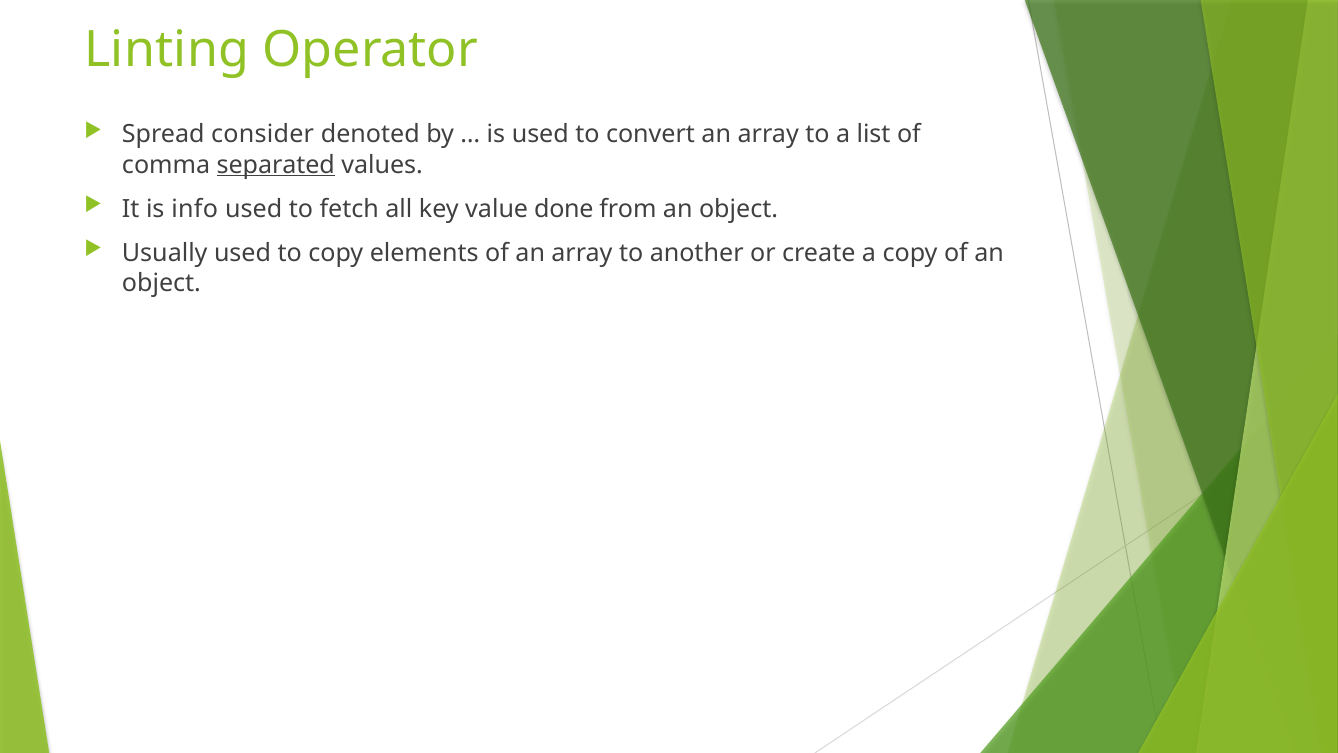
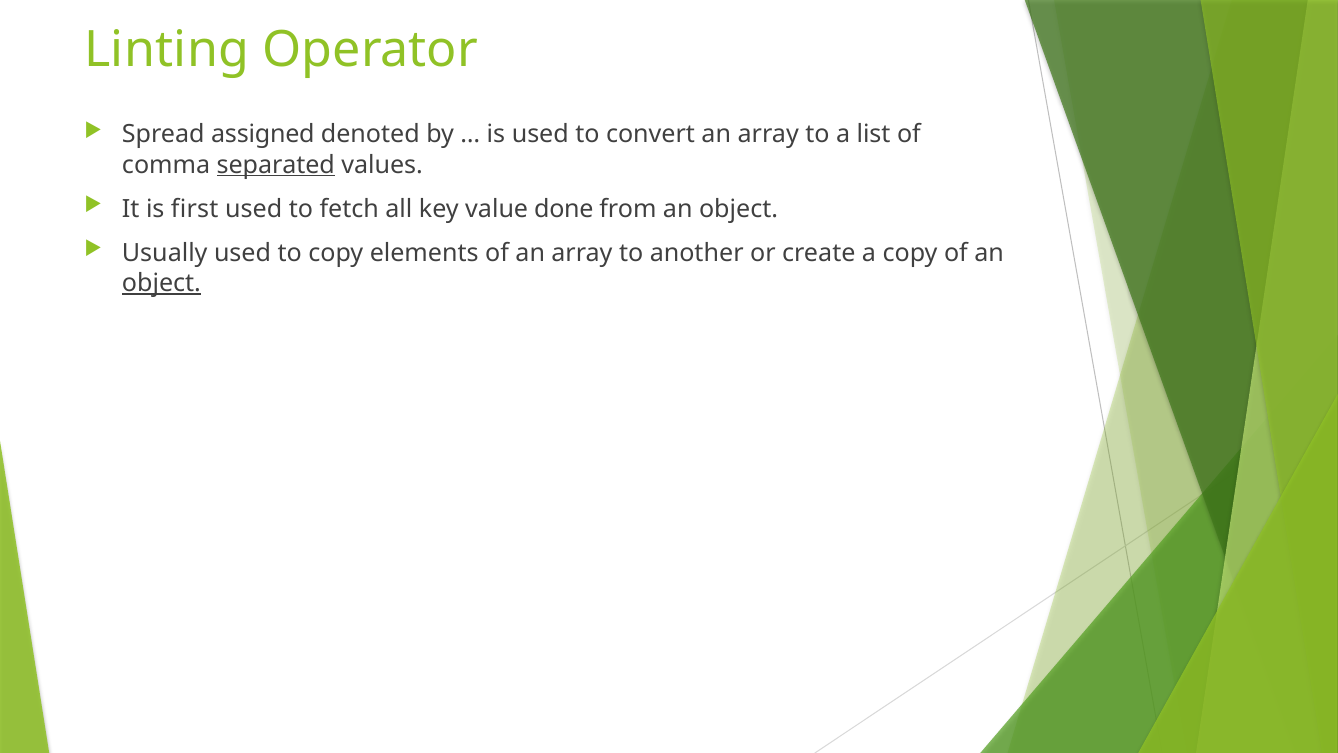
consider: consider -> assigned
info: info -> first
object at (161, 283) underline: none -> present
